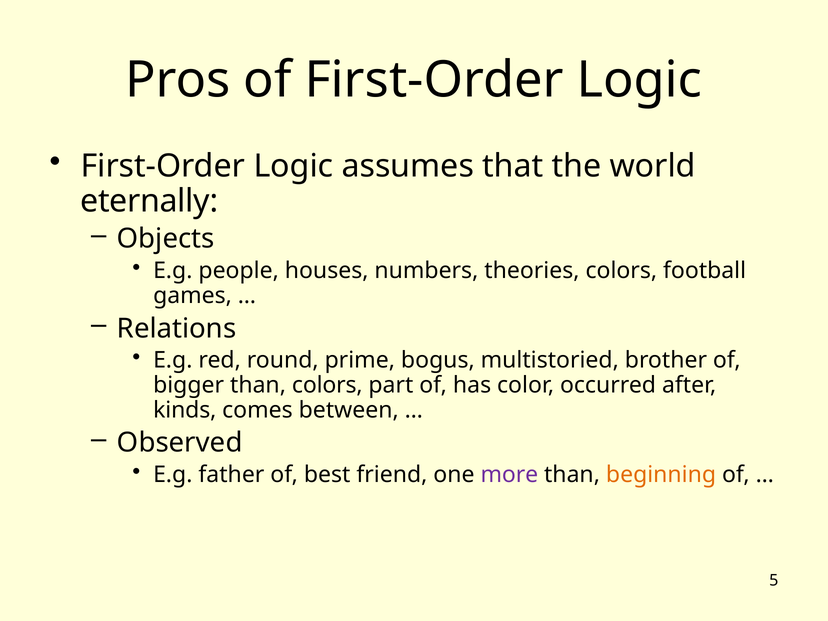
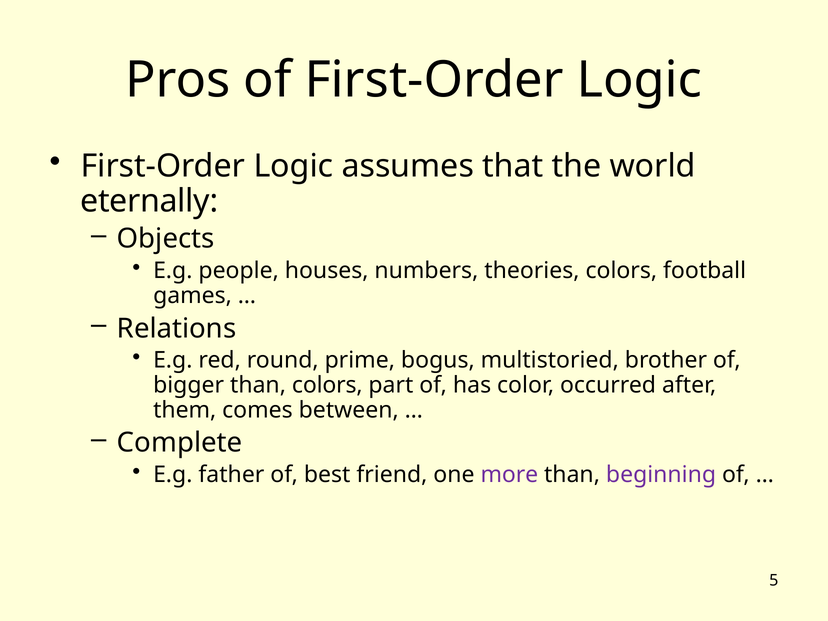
kinds: kinds -> them
Observed: Observed -> Complete
beginning colour: orange -> purple
